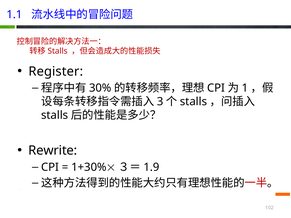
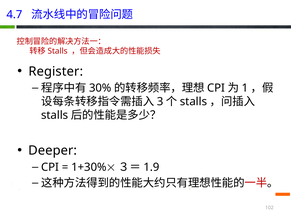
1.1: 1.1 -> 4.7
Rewrite: Rewrite -> Deeper
